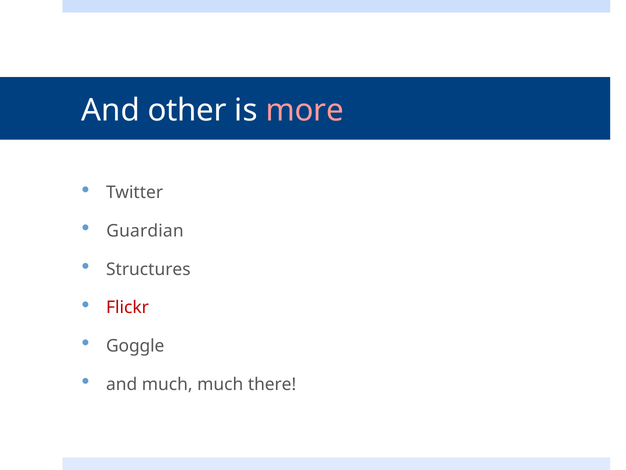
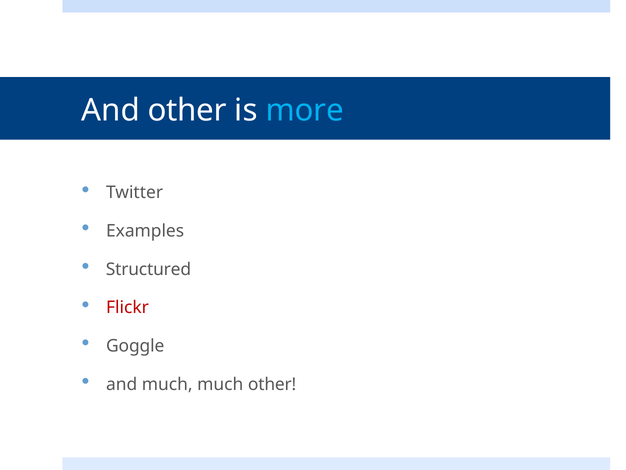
more colour: pink -> light blue
Guardian: Guardian -> Examples
Structures: Structures -> Structured
much there: there -> other
